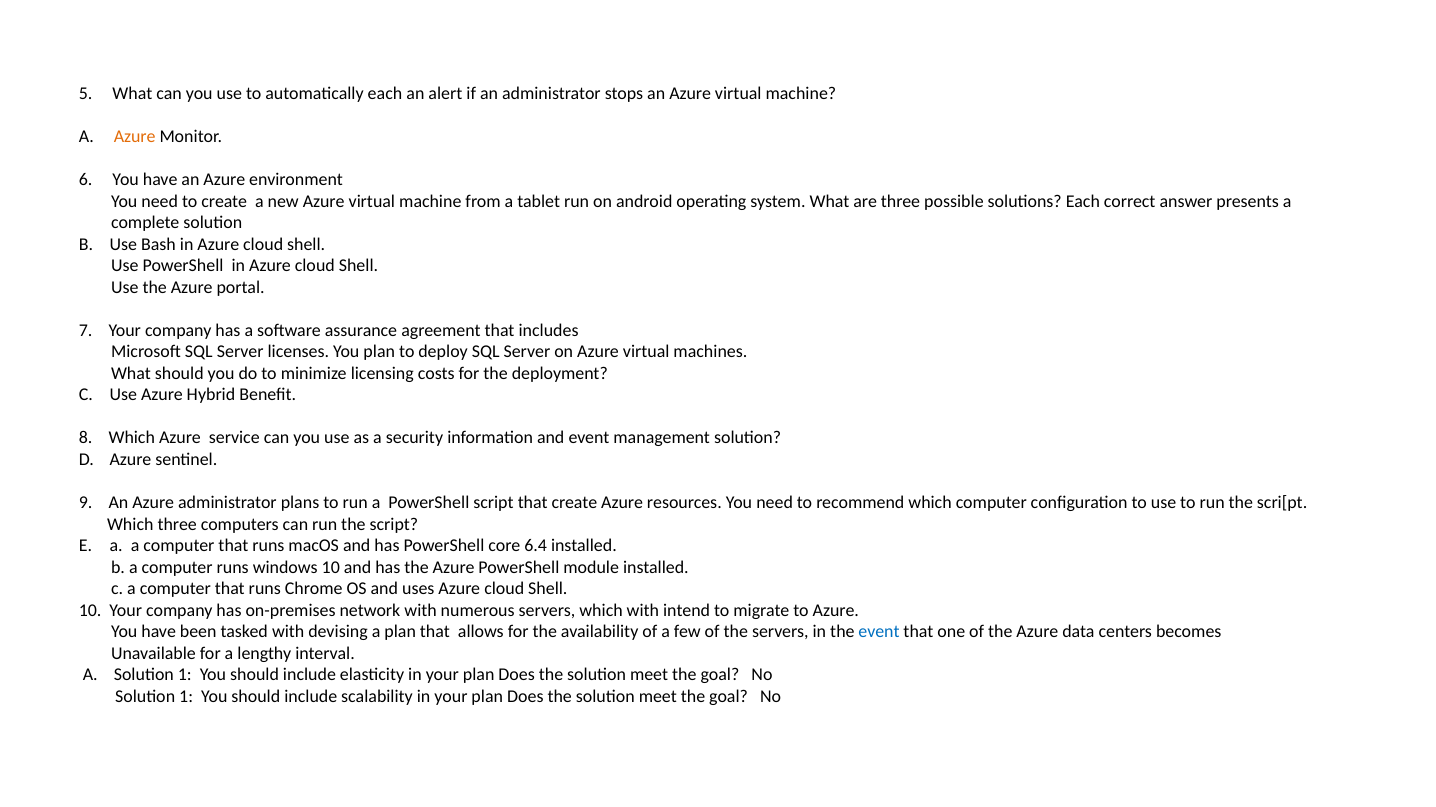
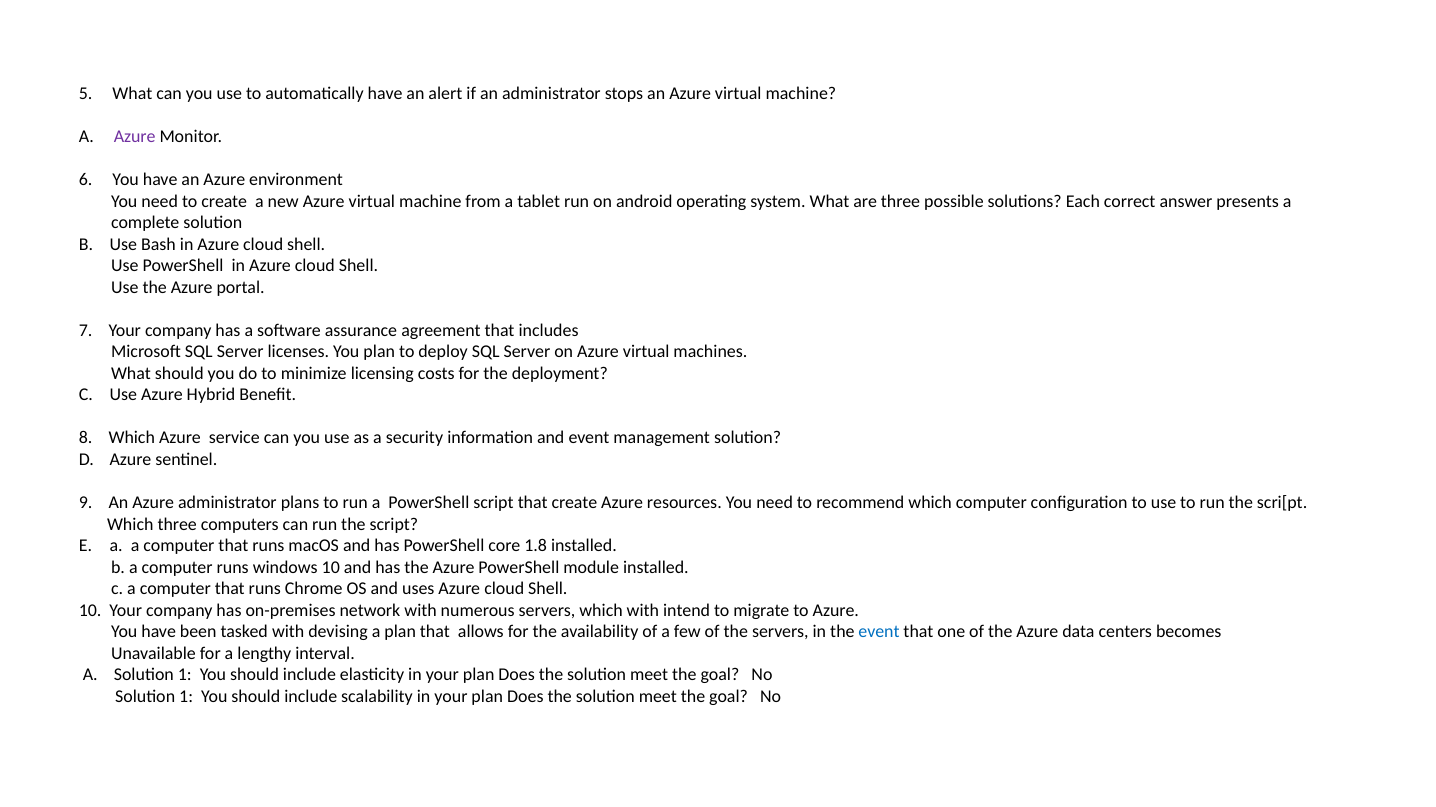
automatically each: each -> have
Azure at (135, 137) colour: orange -> purple
6.4: 6.4 -> 1.8
